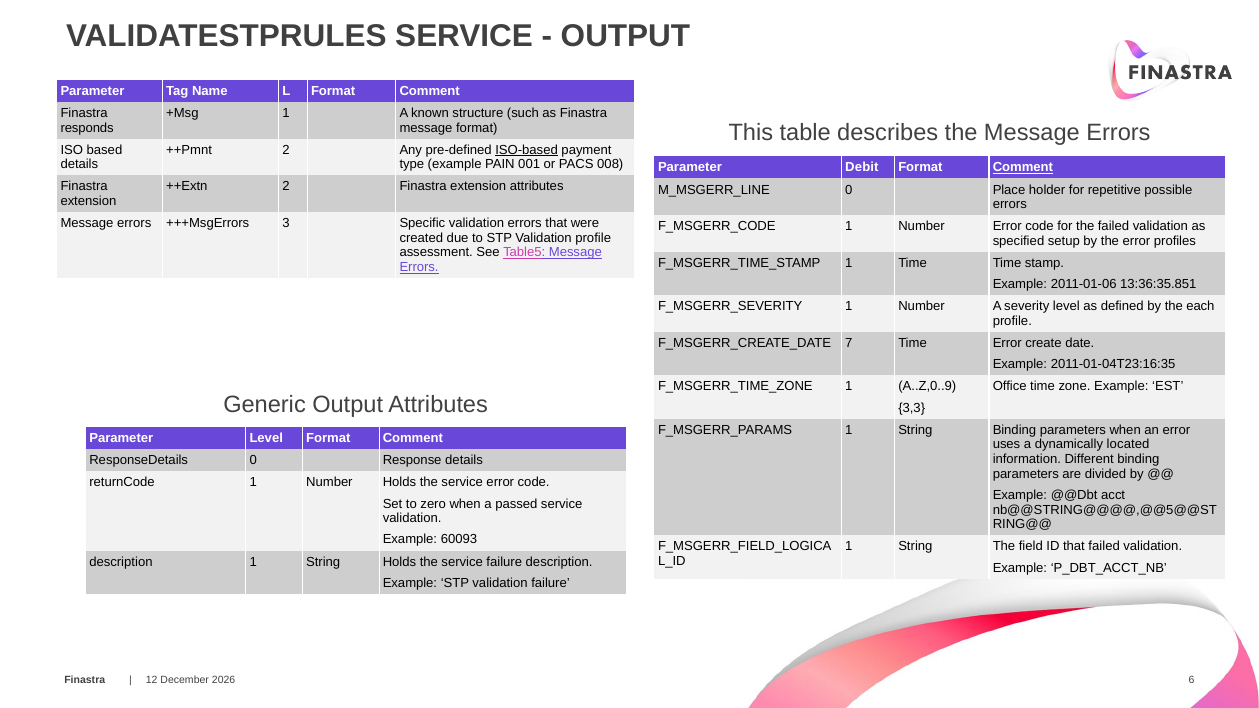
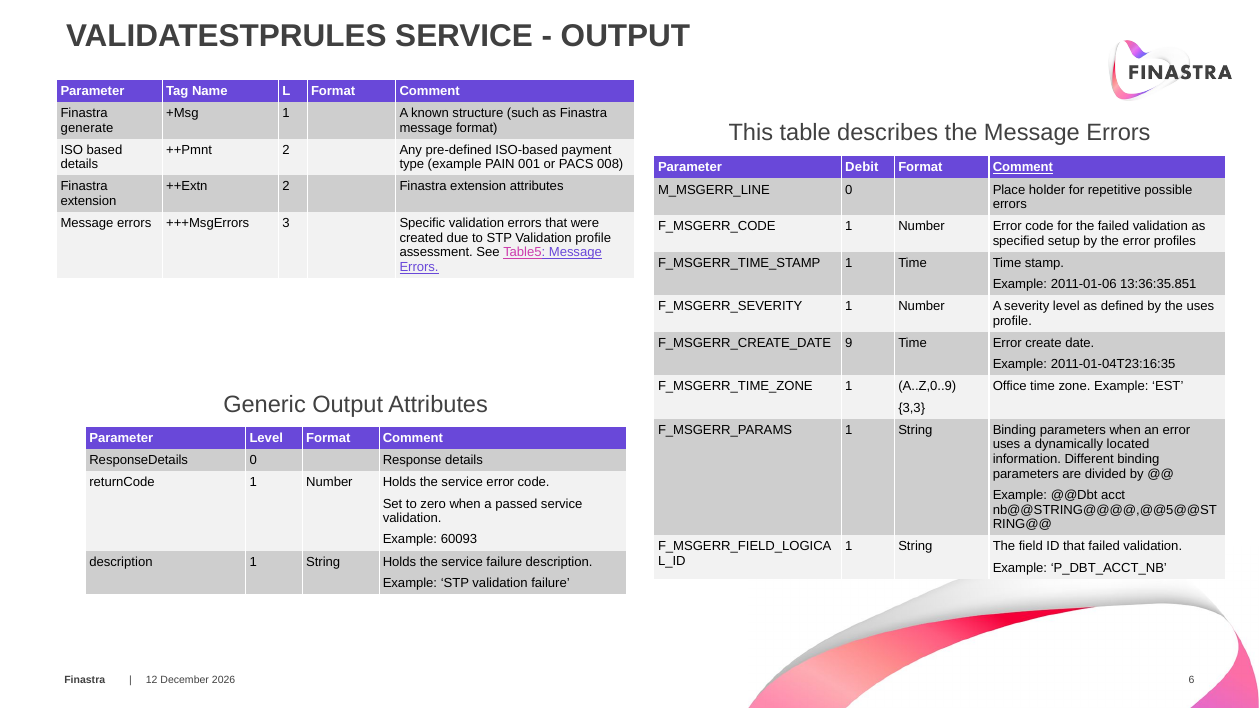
responds: responds -> generate
ISO-based underline: present -> none
the each: each -> uses
7: 7 -> 9
